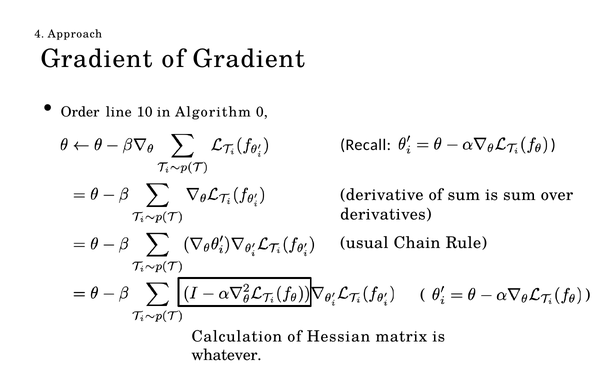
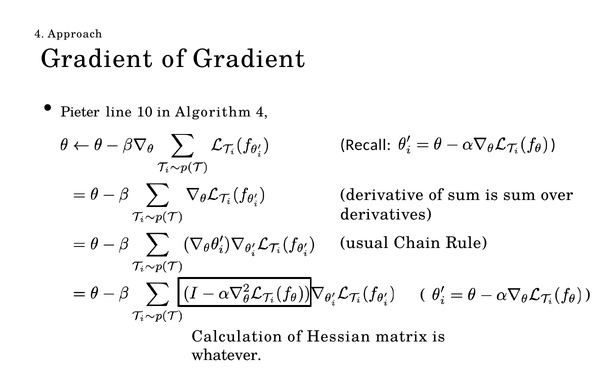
Order: Order -> Pieter
Algorithm 0: 0 -> 4
